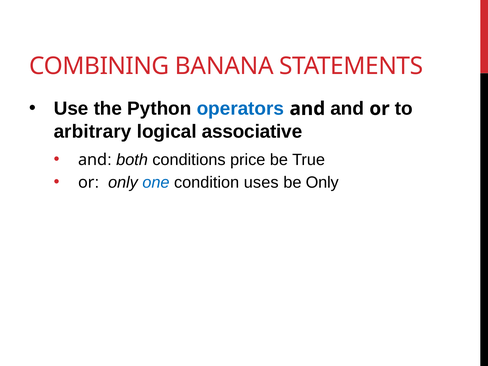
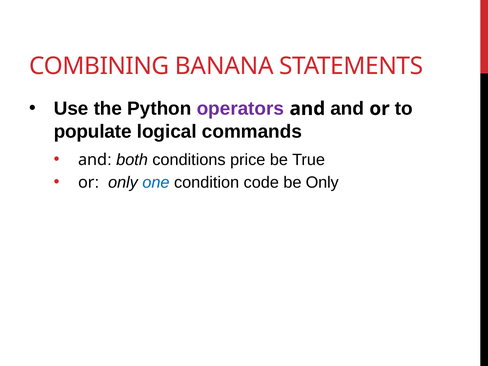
operators colour: blue -> purple
arbitrary: arbitrary -> populate
associative: associative -> commands
uses: uses -> code
